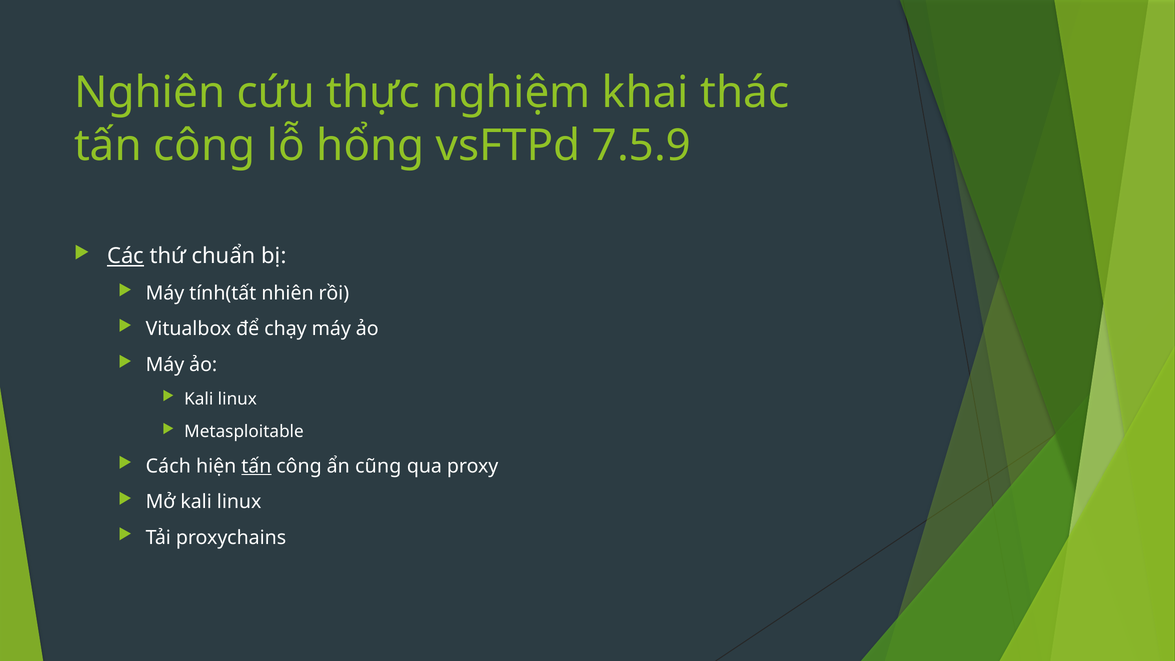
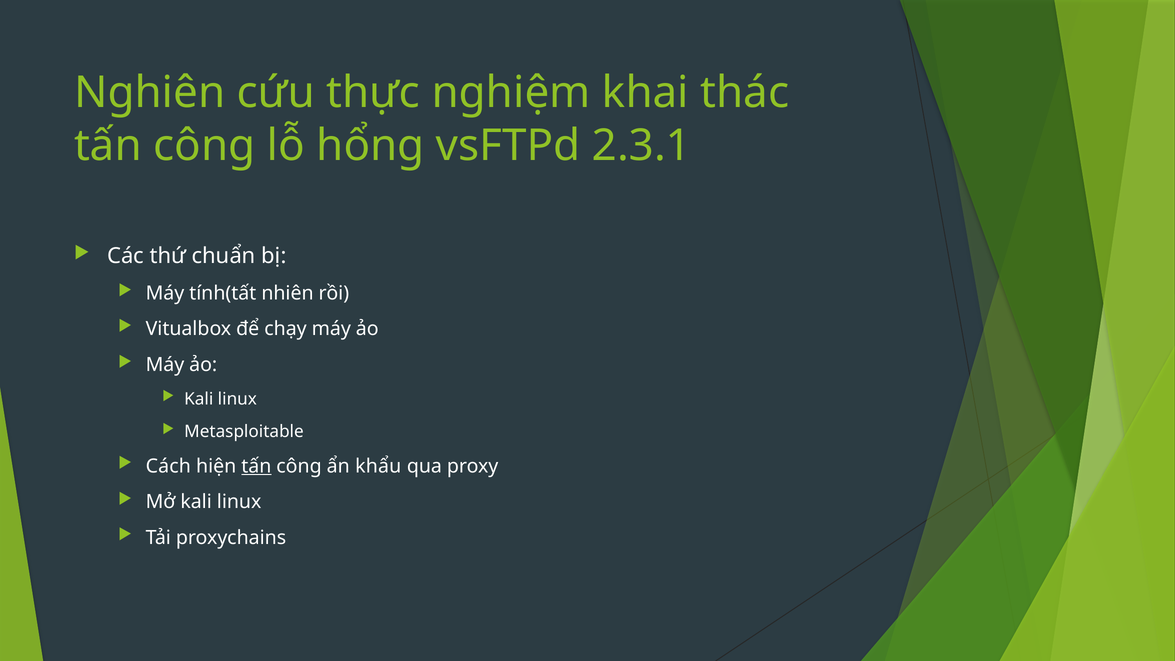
7.5.9: 7.5.9 -> 2.3.1
Các underline: present -> none
cũng: cũng -> khẩu
